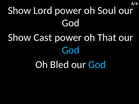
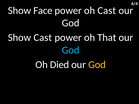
Lord: Lord -> Face
oh Soul: Soul -> Cast
Bled: Bled -> Died
God at (97, 65) colour: light blue -> yellow
